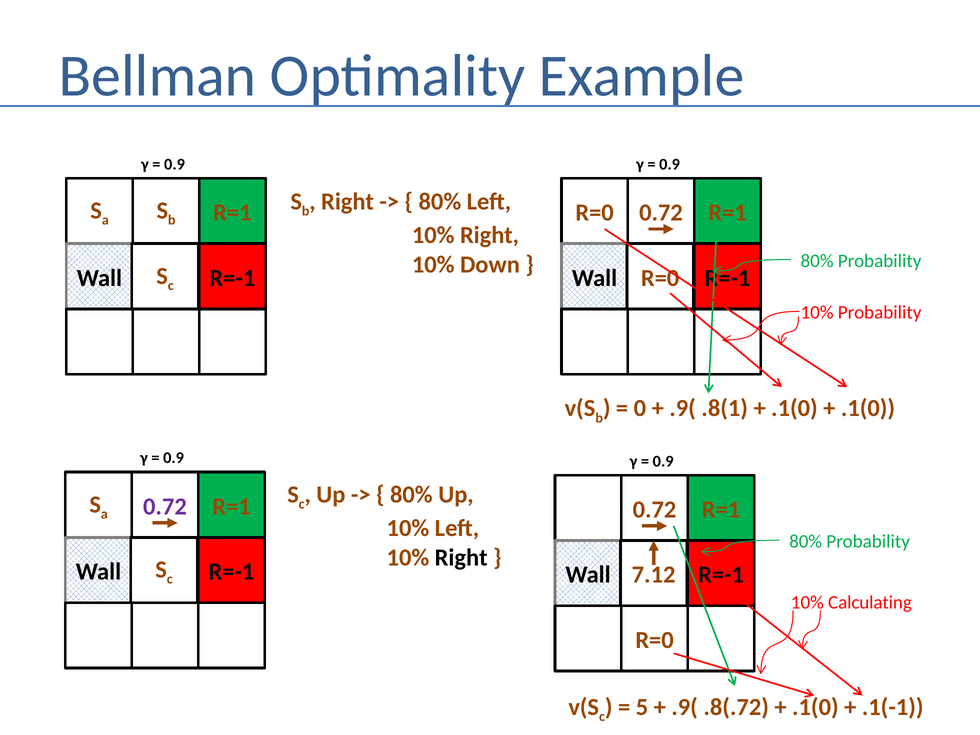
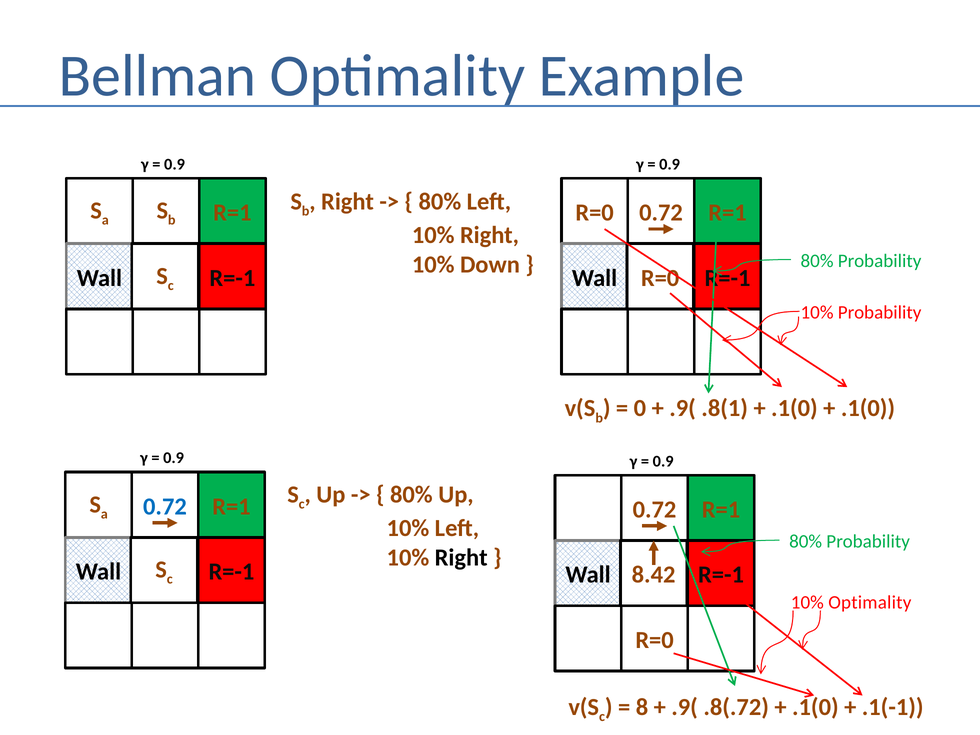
0.72 at (165, 506) colour: purple -> blue
7.12: 7.12 -> 8.42
10% Calculating: Calculating -> Optimality
5: 5 -> 8
